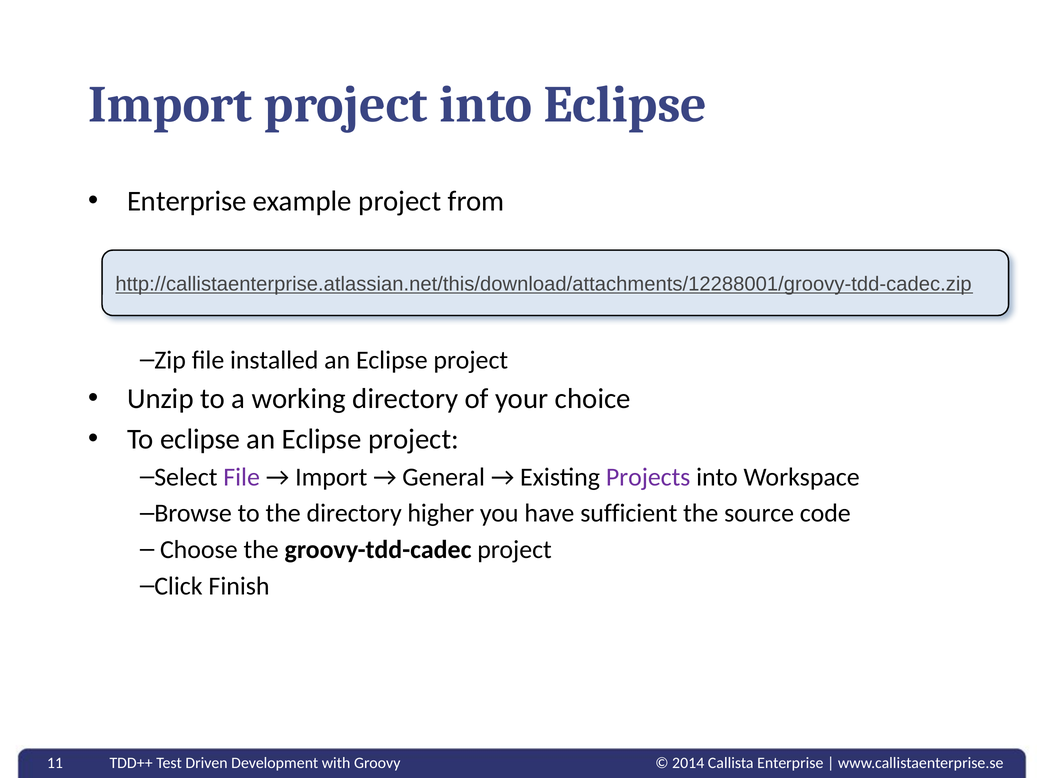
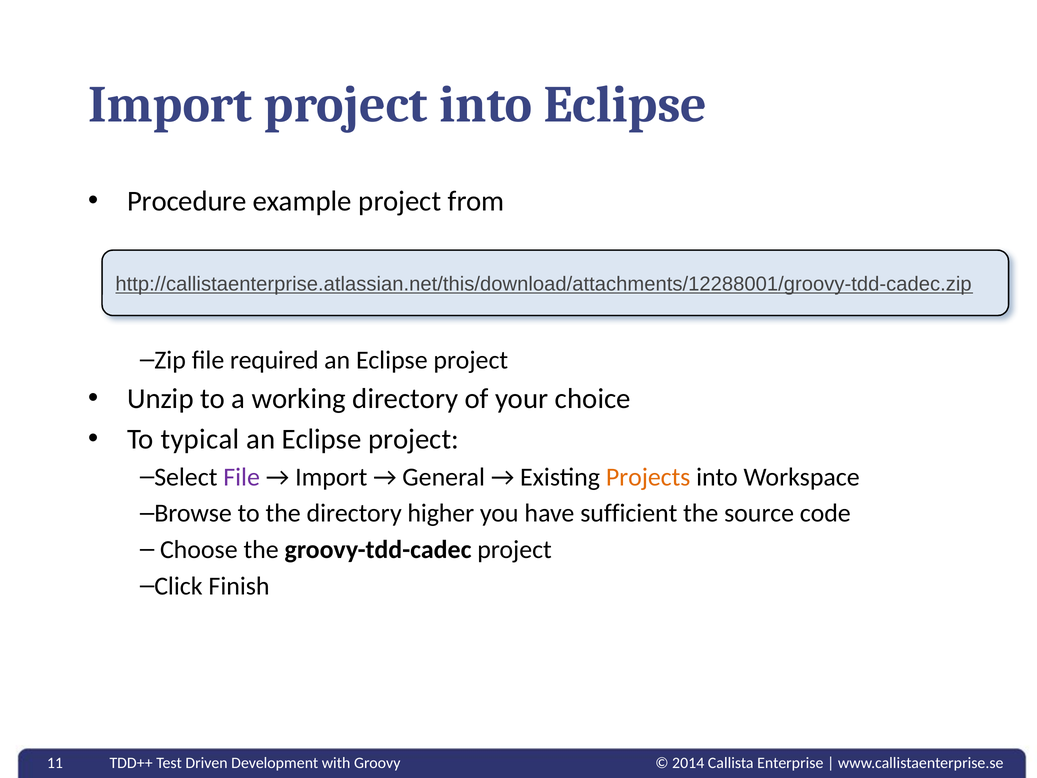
Enterprise at (187, 201): Enterprise -> Procedure
installed: installed -> required
To eclipse: eclipse -> typical
Projects colour: purple -> orange
